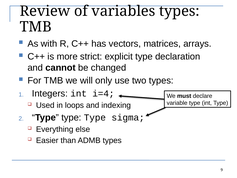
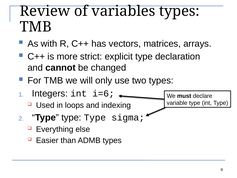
i=4: i=4 -> i=6
